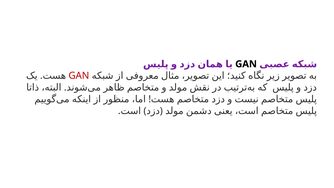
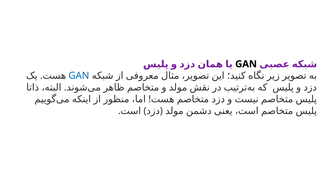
GAN at (79, 76) colour: red -> blue
